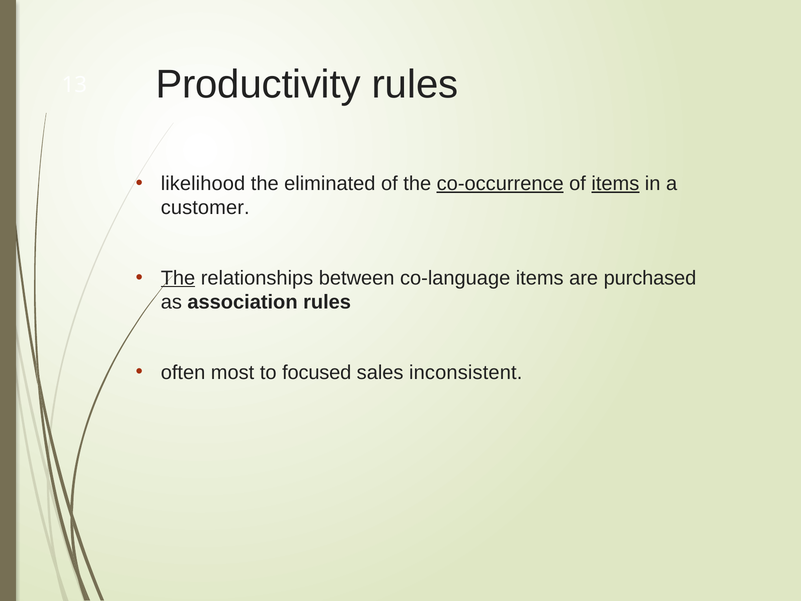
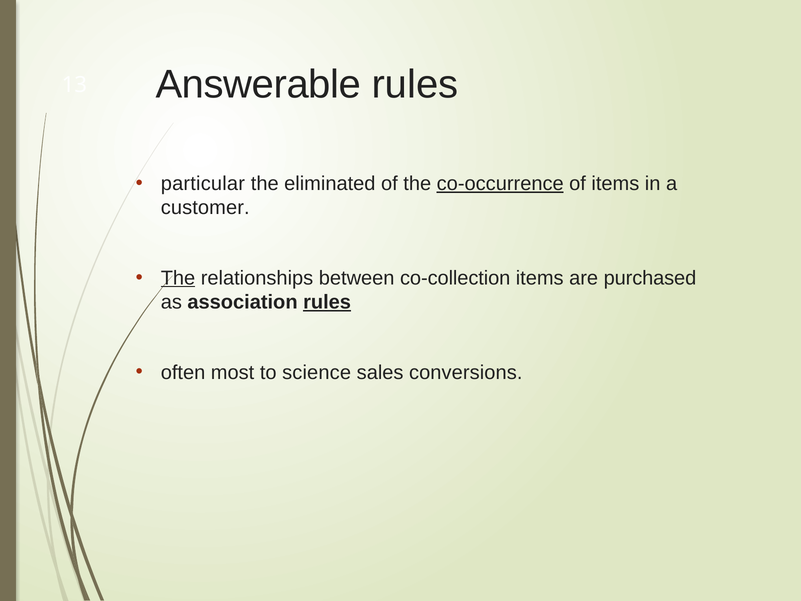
Productivity: Productivity -> Answerable
likelihood: likelihood -> particular
items at (615, 183) underline: present -> none
co-language: co-language -> co-collection
rules at (327, 302) underline: none -> present
focused: focused -> science
inconsistent: inconsistent -> conversions
